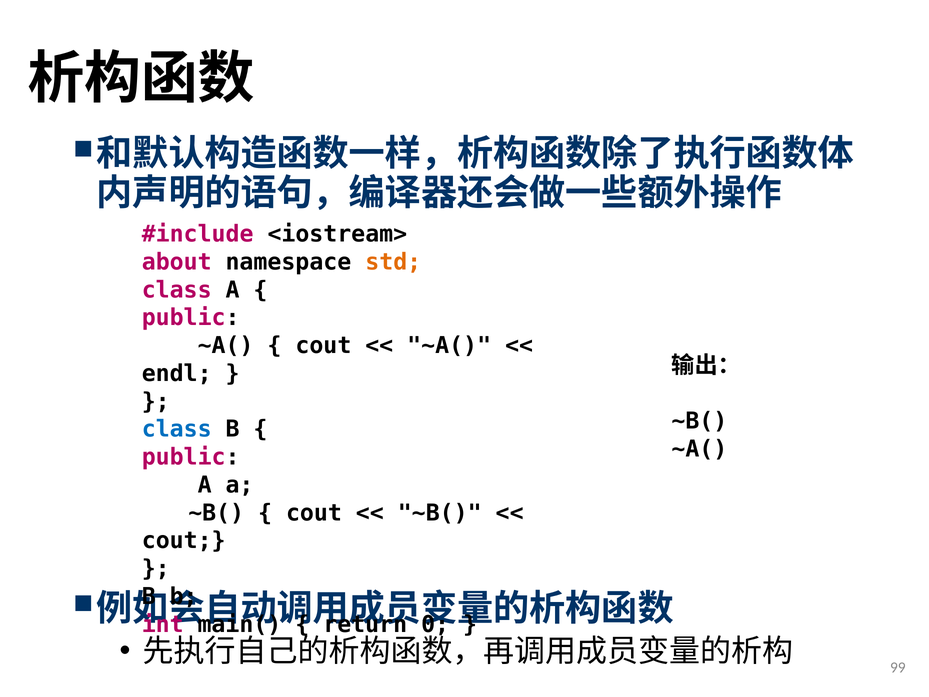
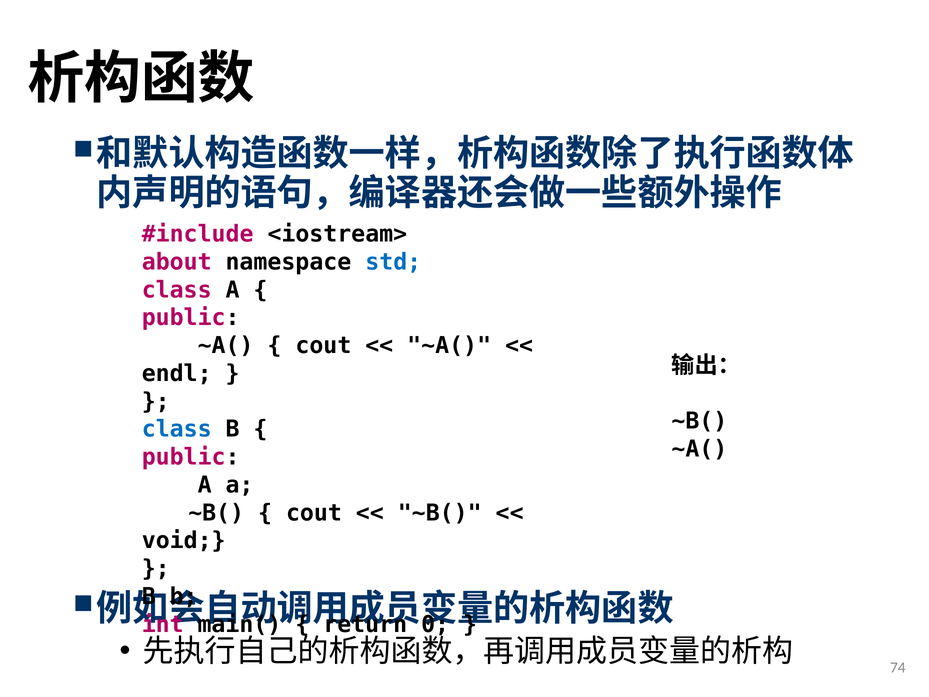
std colour: orange -> blue
cout at (184, 541): cout -> void
99: 99 -> 74
